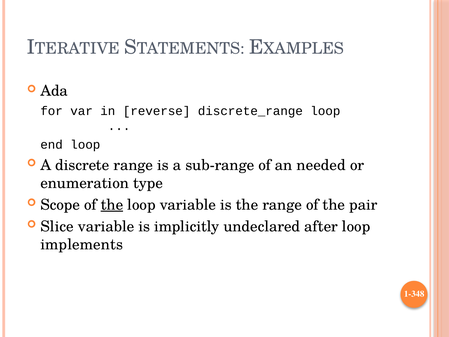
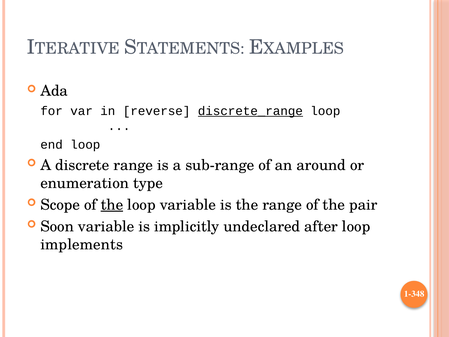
discrete_range underline: none -> present
needed: needed -> around
Slice: Slice -> Soon
